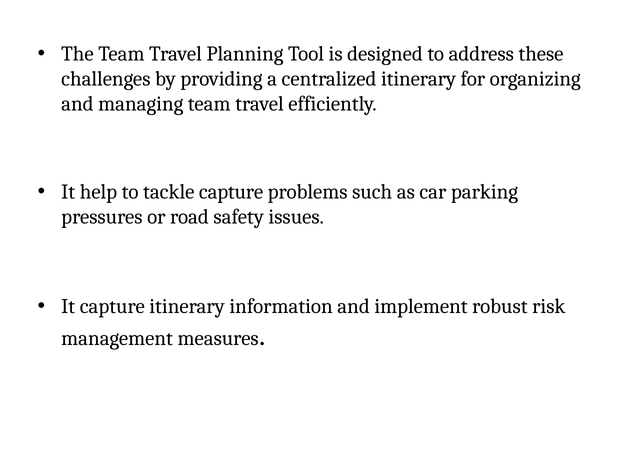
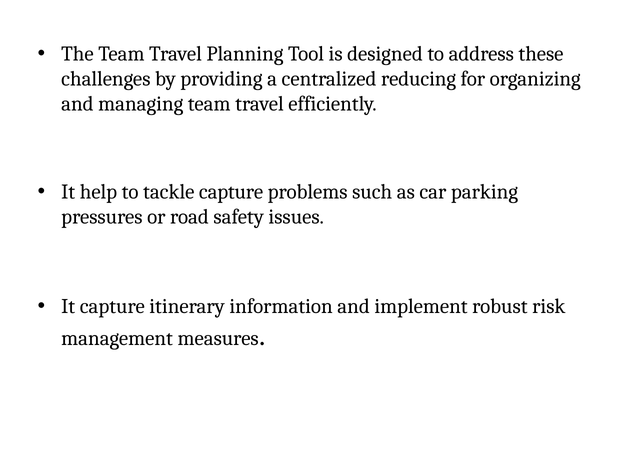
centralized itinerary: itinerary -> reducing
